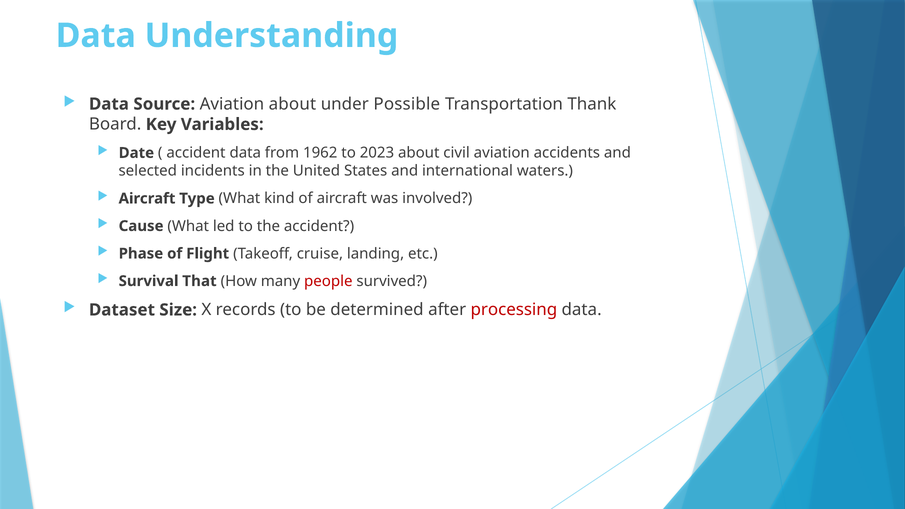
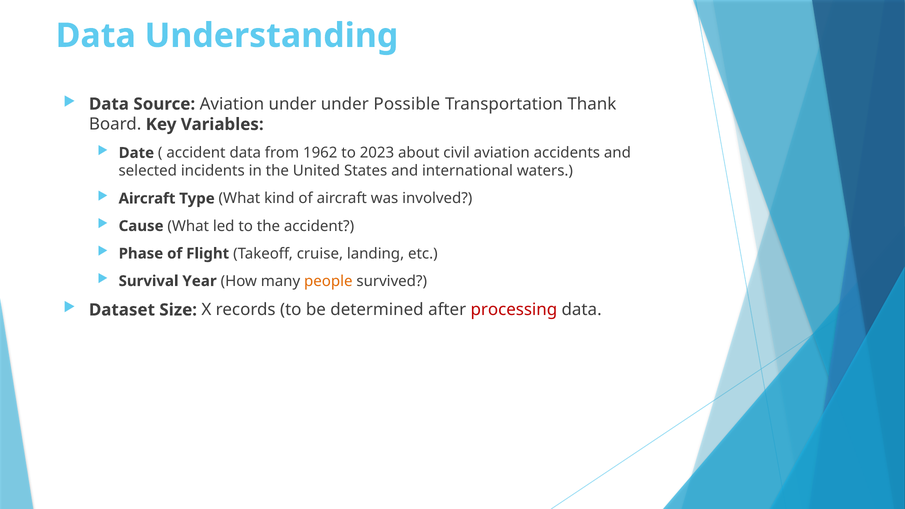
Aviation about: about -> under
That: That -> Year
people colour: red -> orange
